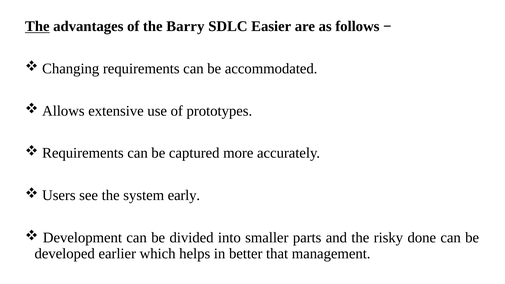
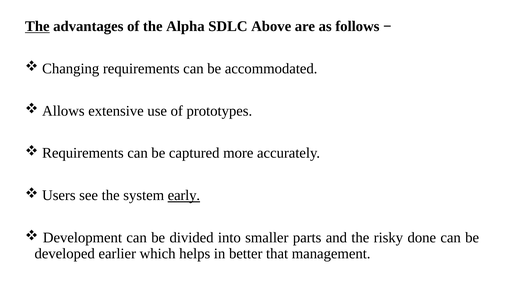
Barry: Barry -> Alpha
Easier: Easier -> Above
early underline: none -> present
